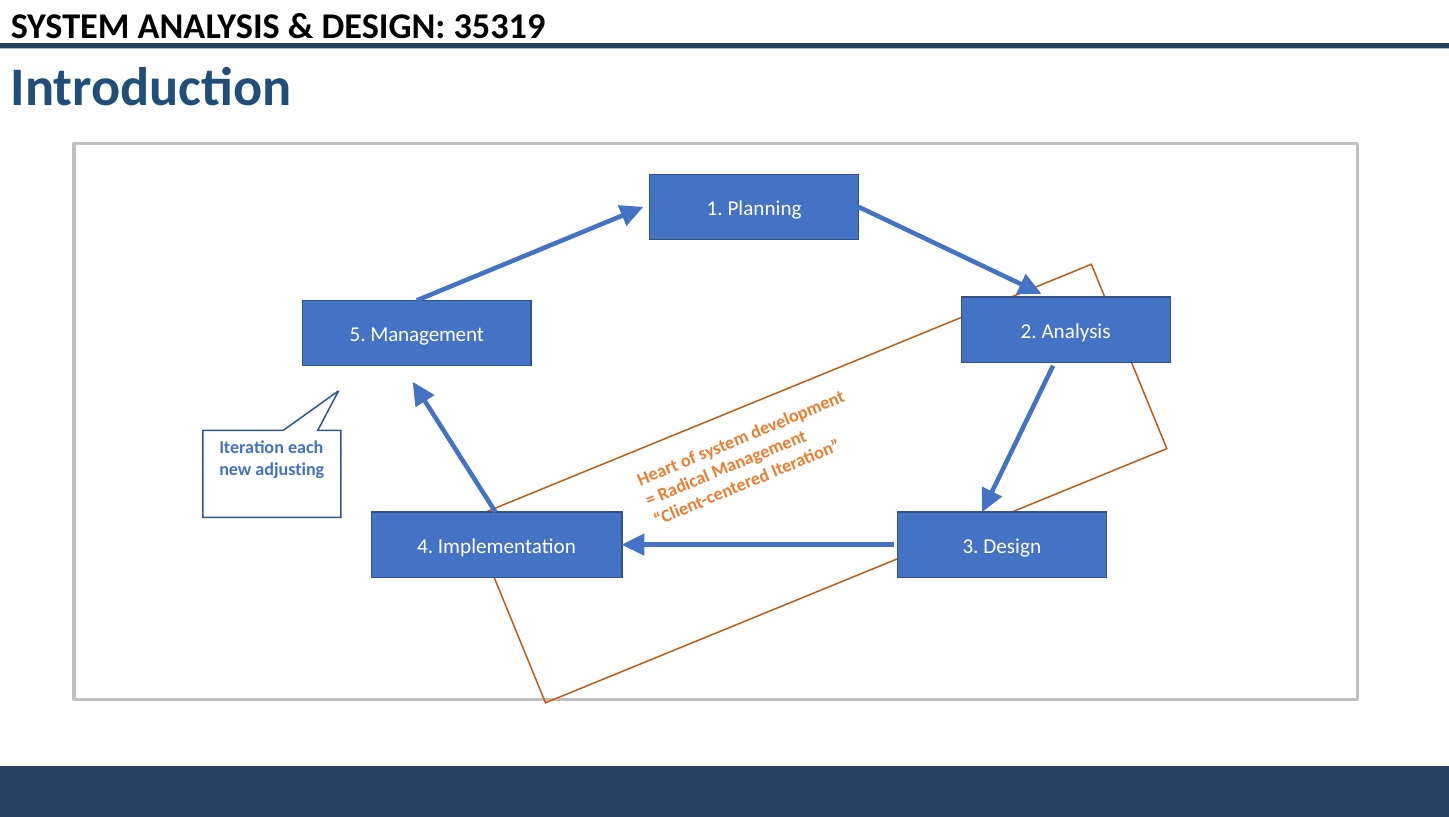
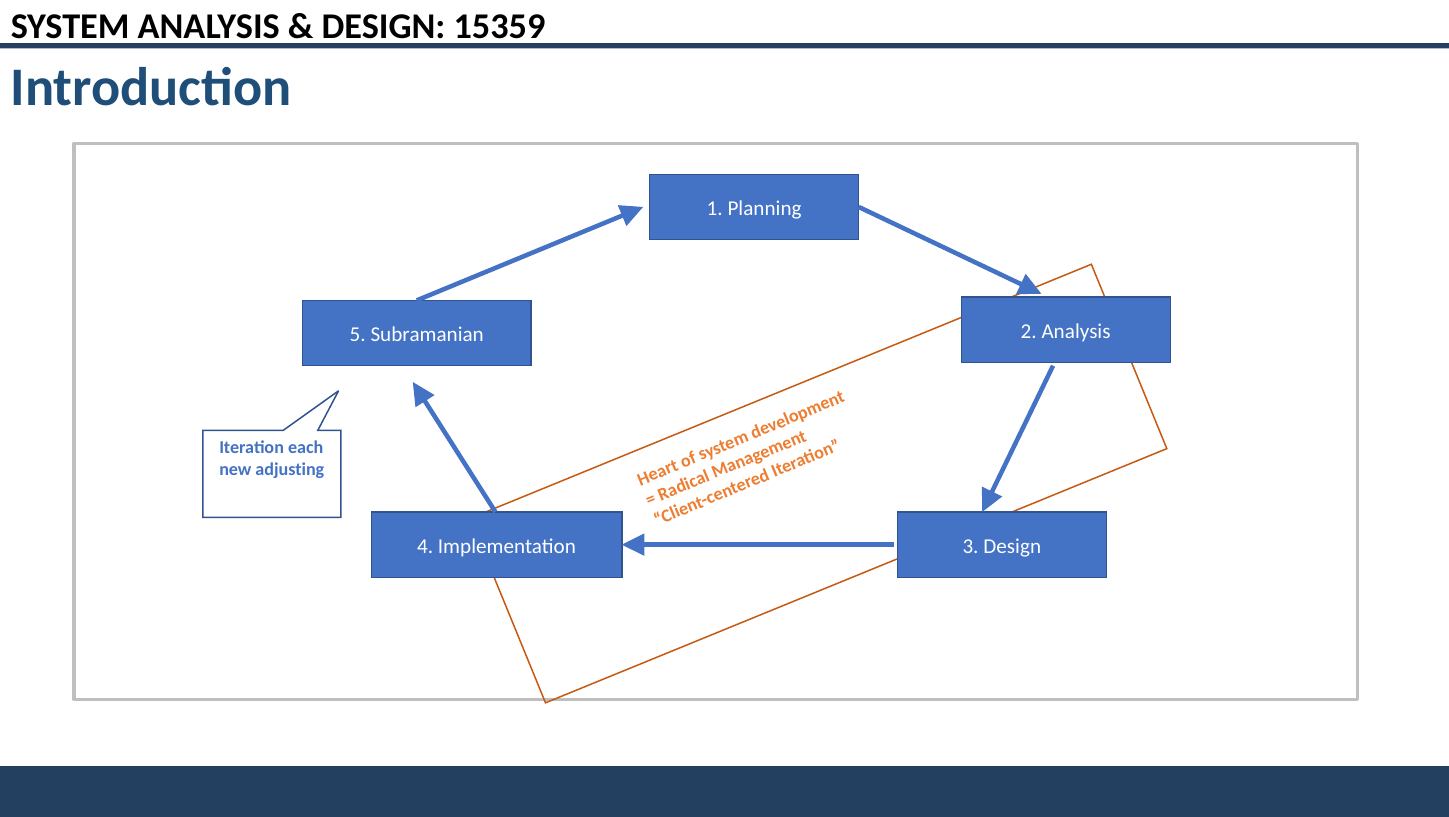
35319: 35319 -> 15359
Management: Management -> Subramanian
